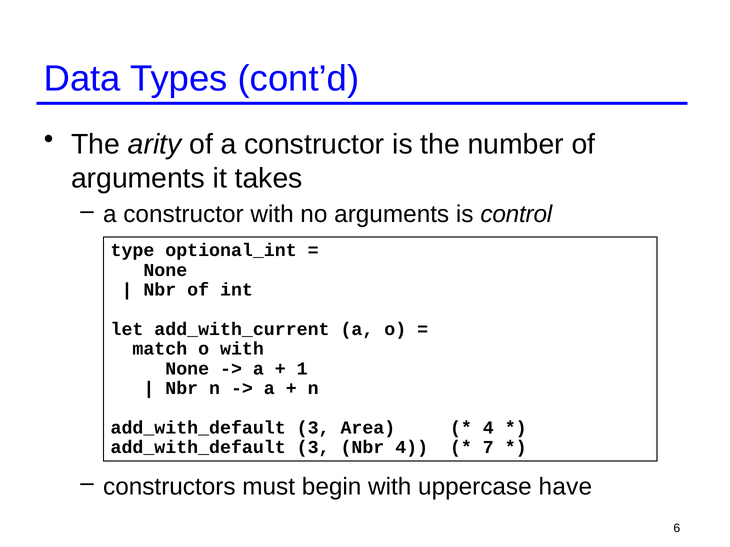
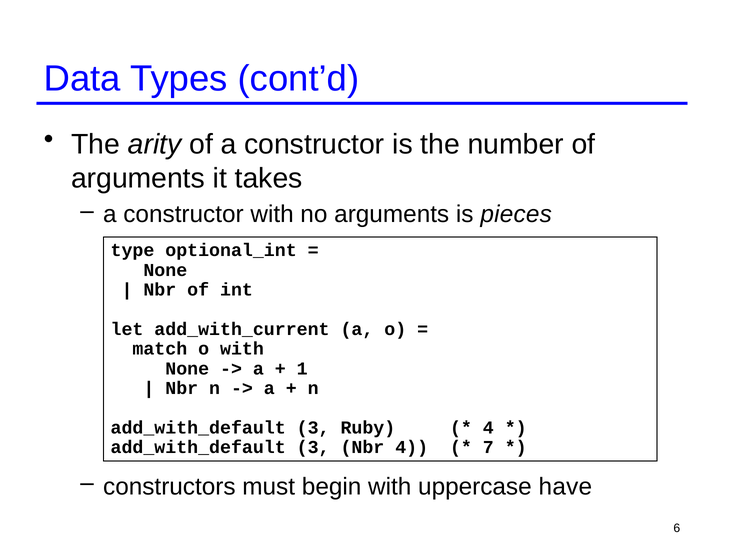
control: control -> pieces
Area: Area -> Ruby
